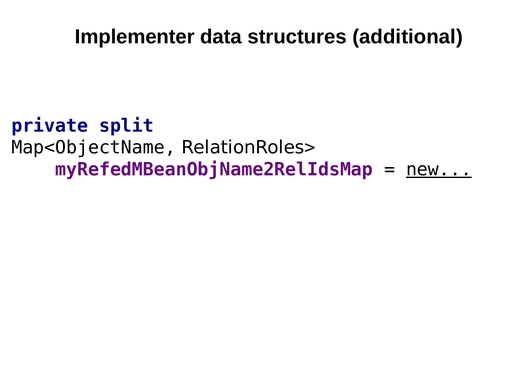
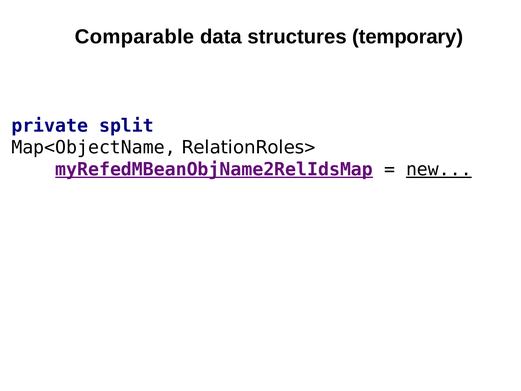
Implementer: Implementer -> Comparable
additional: additional -> temporary
myRefedMBeanObjName2RelIdsMap underline: none -> present
